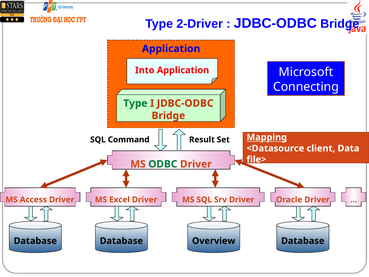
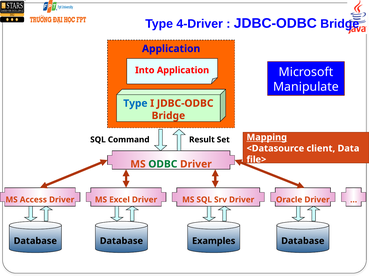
2-Driver: 2-Driver -> 4-Driver
Connecting: Connecting -> Manipulate
Type at (135, 103) colour: green -> blue
Overview: Overview -> Examples
